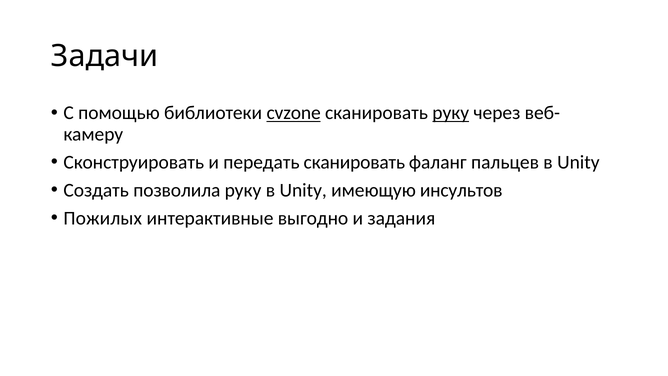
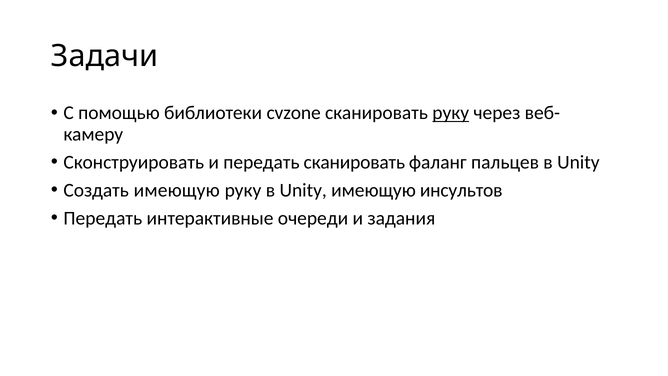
cvzone underline: present -> none
Создать позволила: позволила -> имеющую
Пожилых at (103, 218): Пожилых -> Передать
выгодно: выгодно -> очереди
